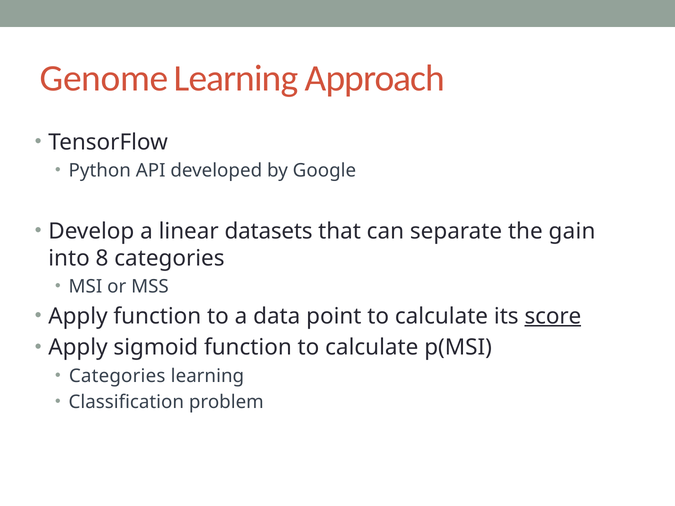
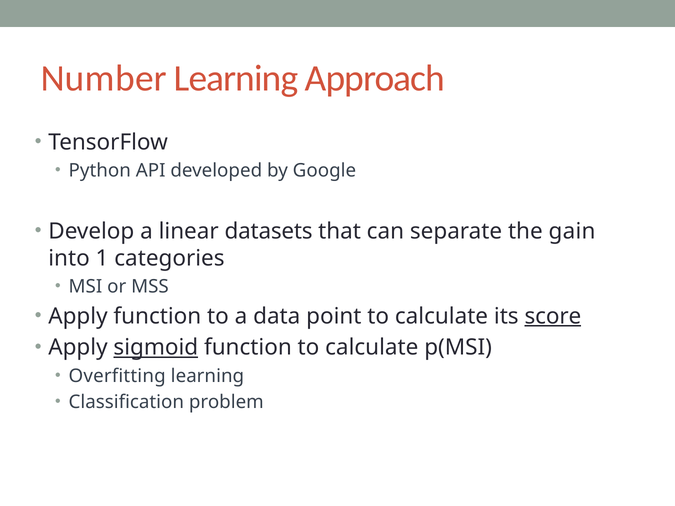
Genome: Genome -> Number
8: 8 -> 1
sigmoid underline: none -> present
Categories at (117, 376): Categories -> Overfitting
